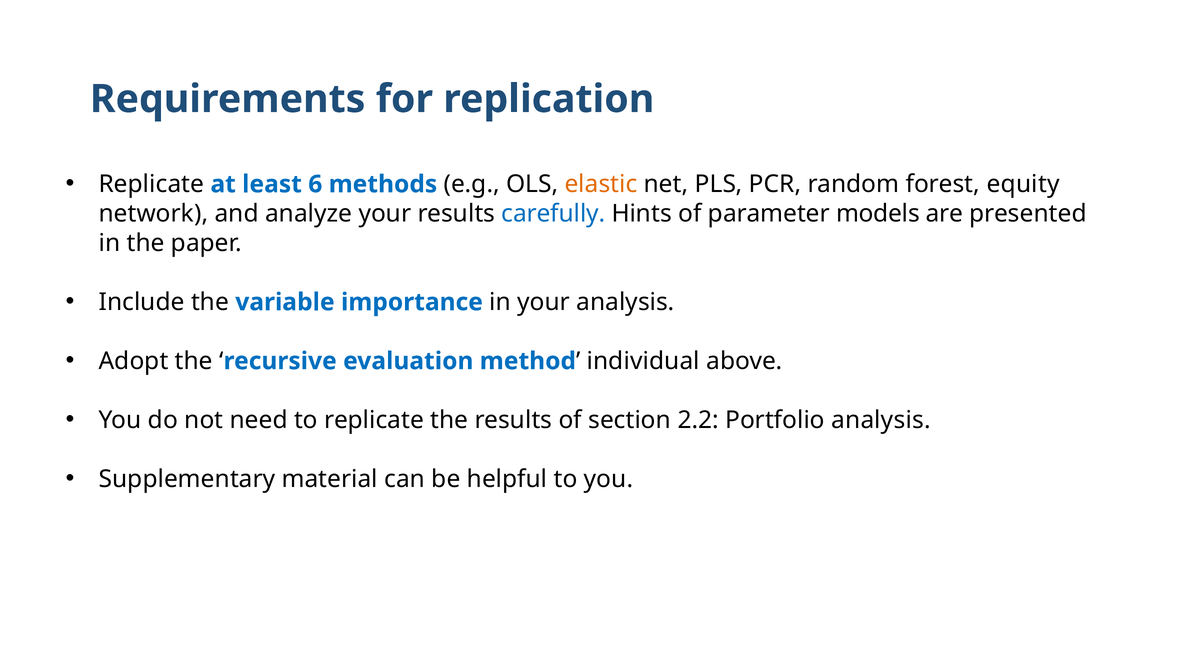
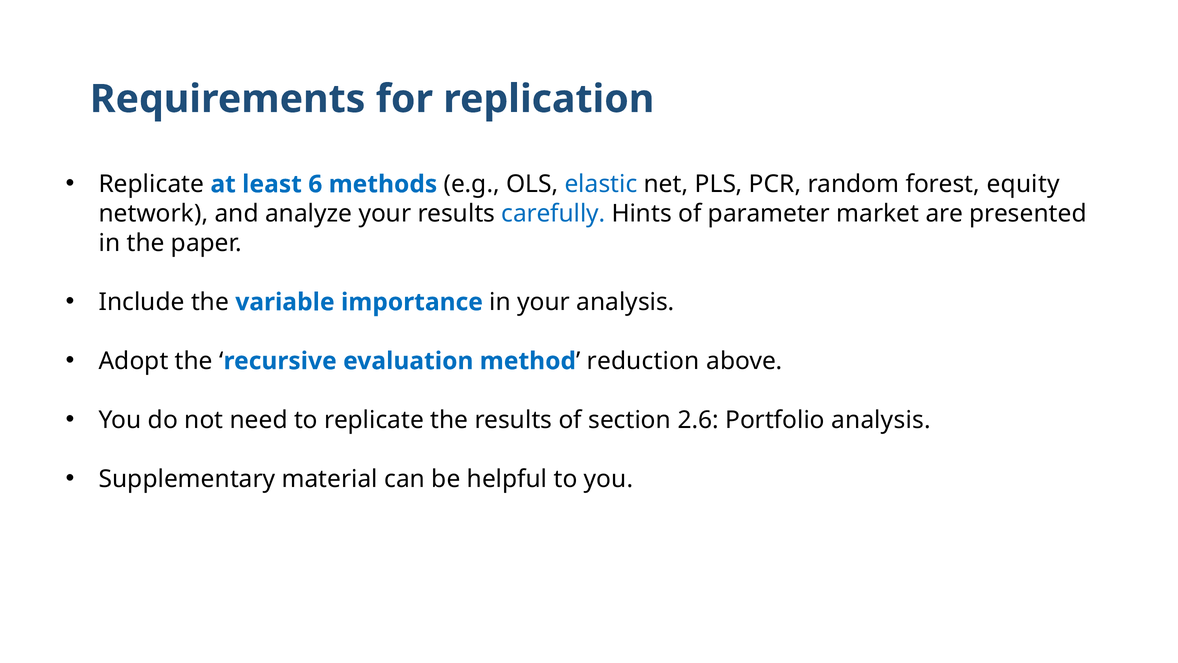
elastic colour: orange -> blue
models: models -> market
individual: individual -> reduction
2.2: 2.2 -> 2.6
